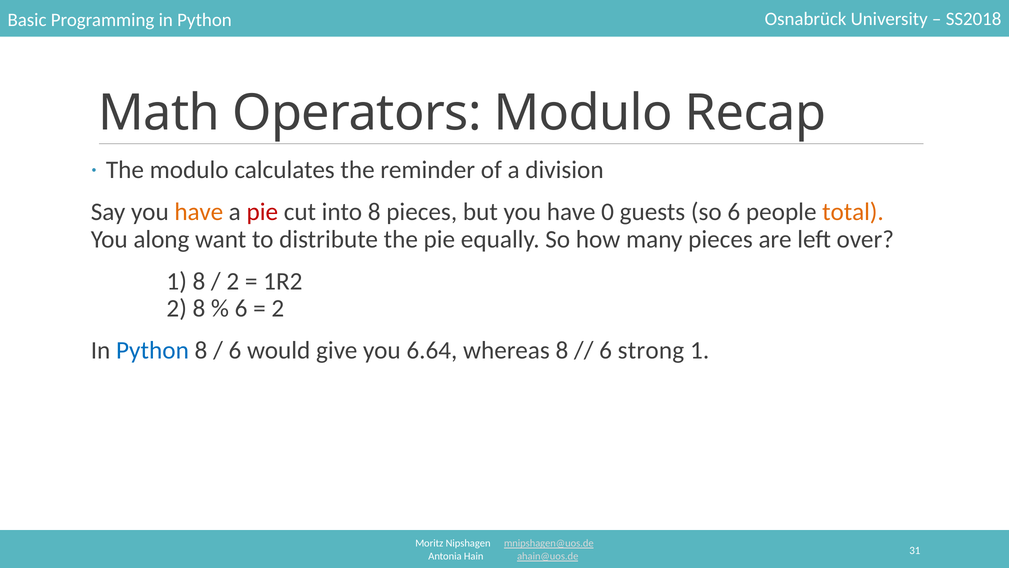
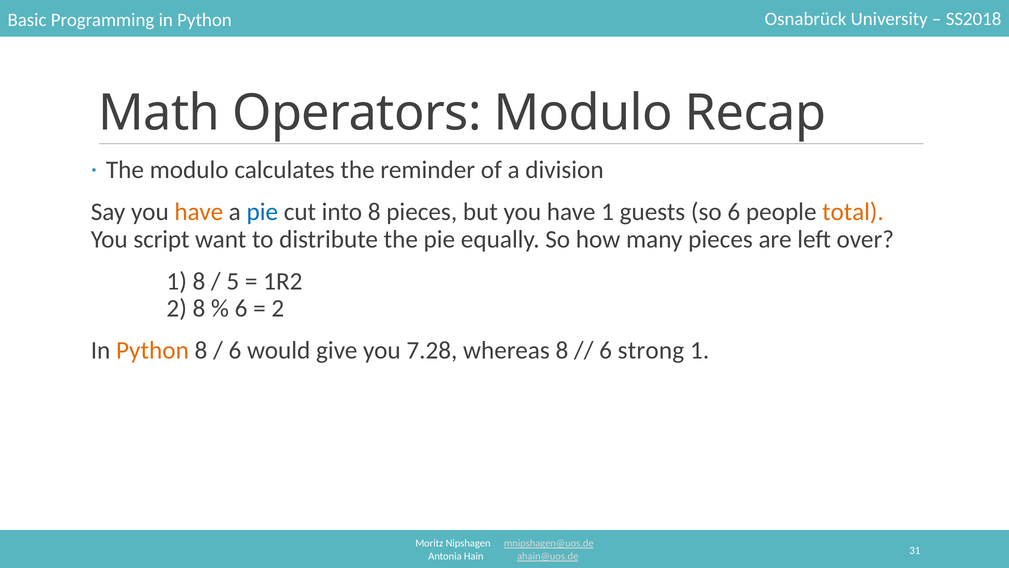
pie at (262, 212) colour: red -> blue
have 0: 0 -> 1
along: along -> script
2 at (233, 281): 2 -> 5
Python at (152, 350) colour: blue -> orange
6.64: 6.64 -> 7.28
